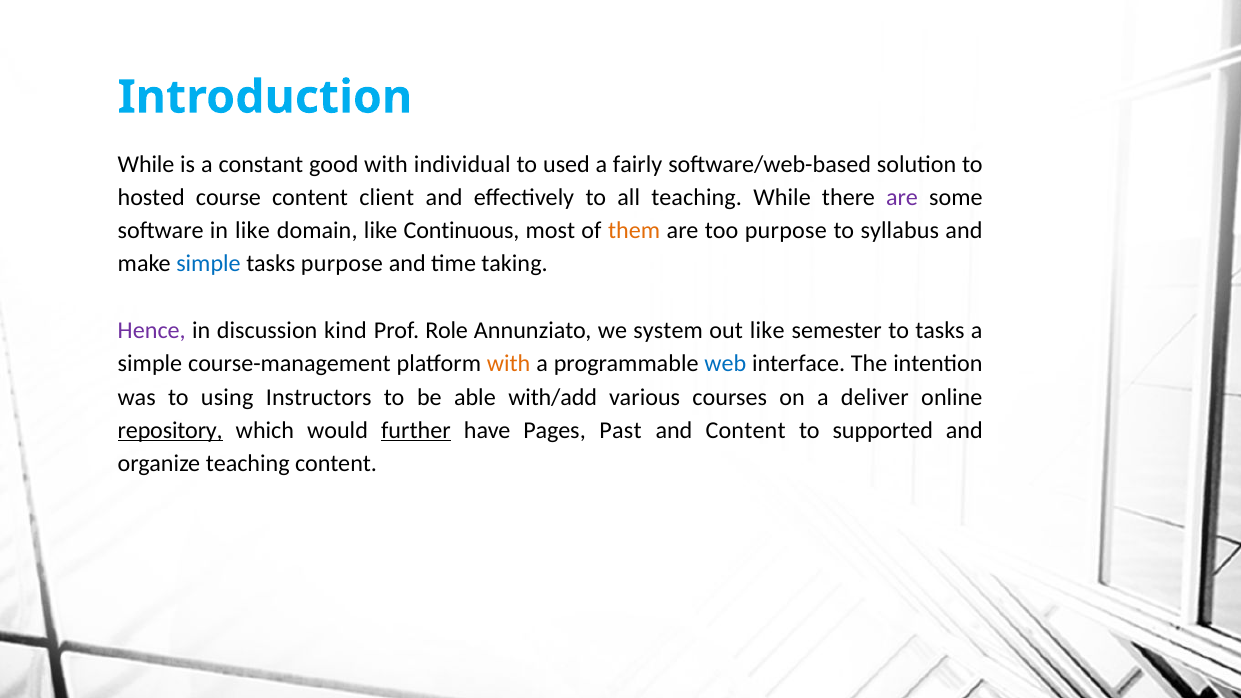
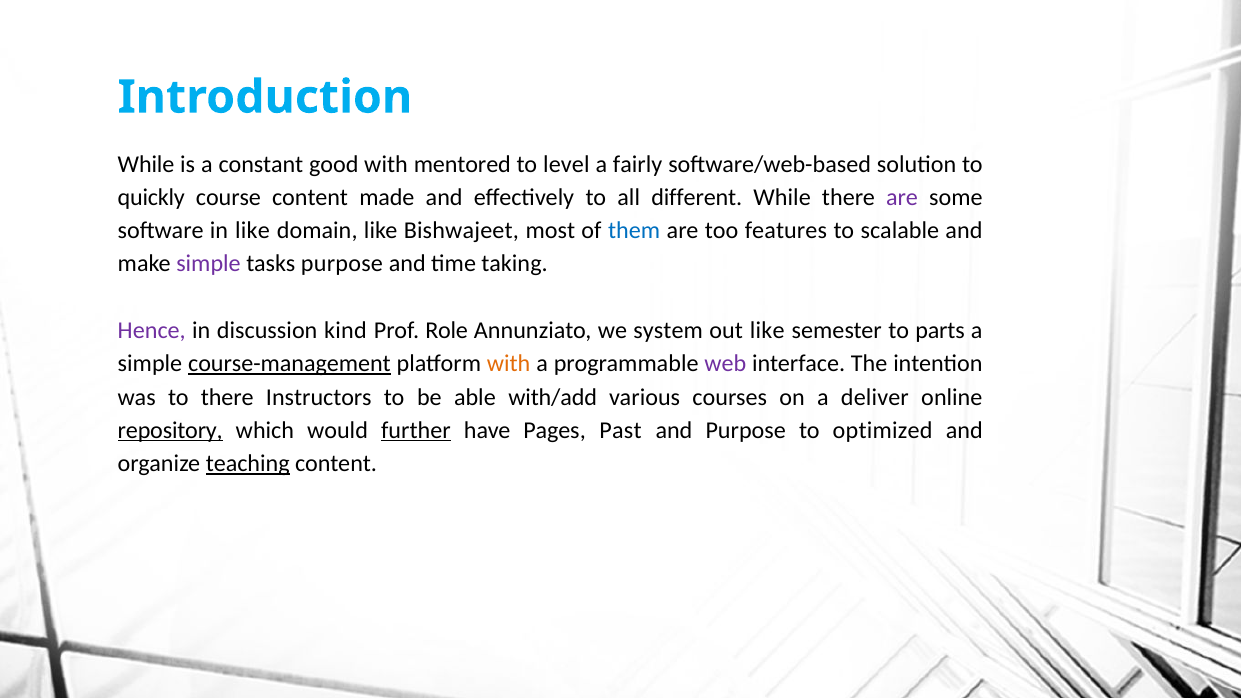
individual: individual -> mentored
used: used -> level
hosted: hosted -> quickly
client: client -> made
all teaching: teaching -> different
Continuous: Continuous -> Bishwajeet
them colour: orange -> blue
too purpose: purpose -> features
syllabus: syllabus -> scalable
simple at (208, 264) colour: blue -> purple
to tasks: tasks -> parts
course-management underline: none -> present
web colour: blue -> purple
to using: using -> there
and Content: Content -> Purpose
supported: supported -> optimized
teaching at (248, 464) underline: none -> present
